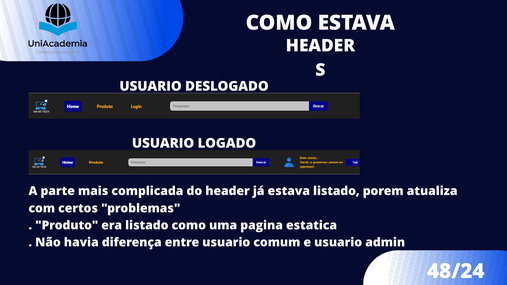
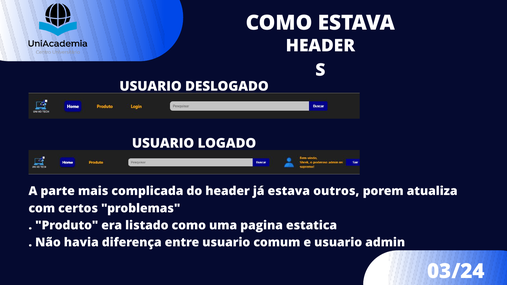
estava listado: listado -> outros
48/24: 48/24 -> 03/24
